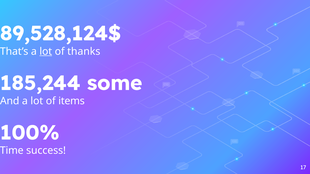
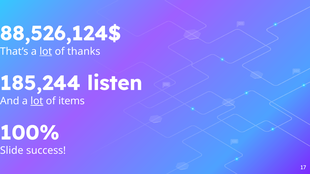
89,528,124$: 89,528,124$ -> 88,526,124$
some: some -> listen
lot at (37, 101) underline: none -> present
Time: Time -> Slide
